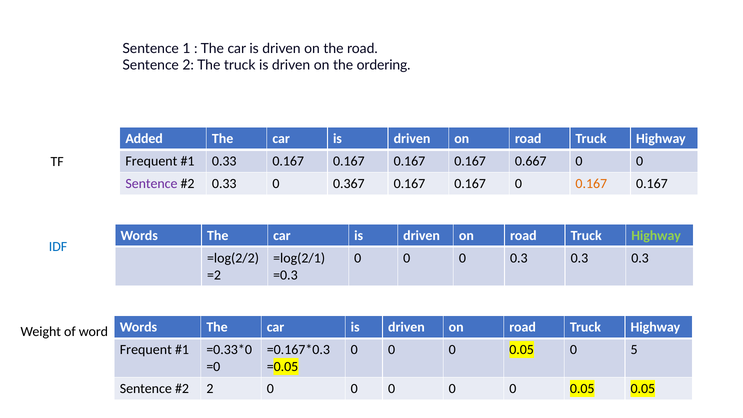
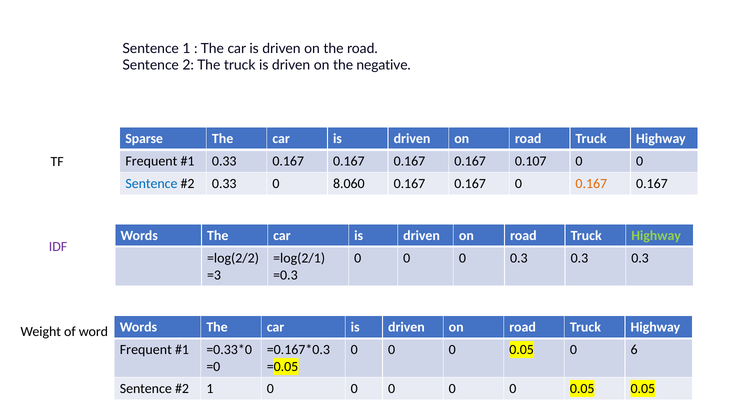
ordering: ordering -> negative
Added: Added -> Sparse
0.667: 0.667 -> 0.107
Sentence at (151, 184) colour: purple -> blue
0.367: 0.367 -> 8.060
IDF colour: blue -> purple
=2: =2 -> =3
5: 5 -> 6
2 at (210, 389): 2 -> 1
